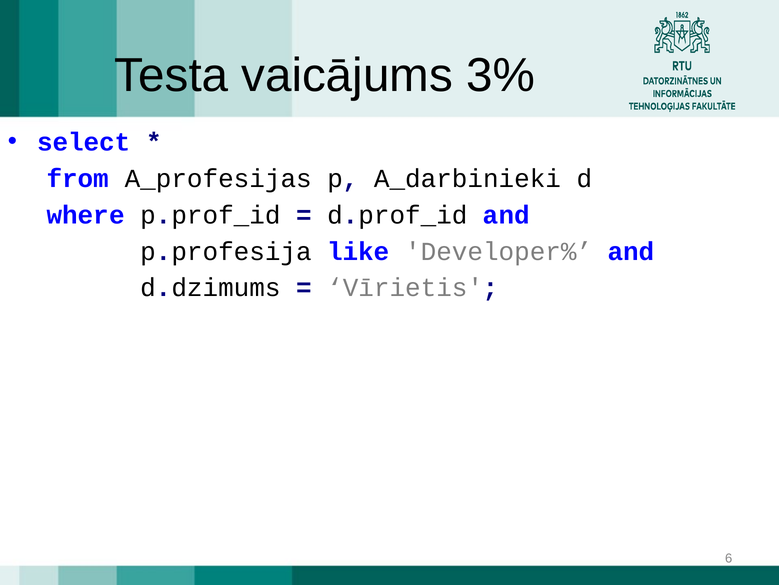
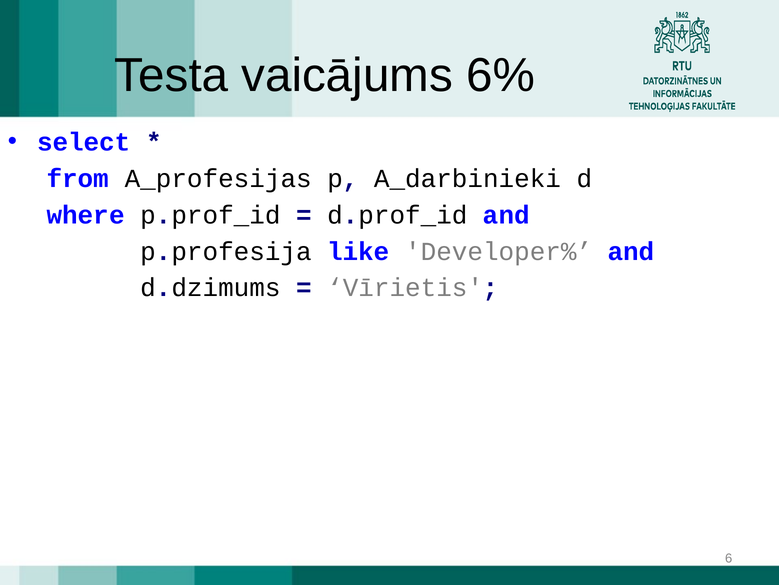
3%: 3% -> 6%
